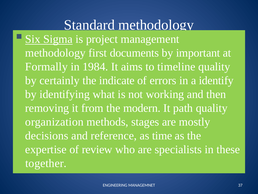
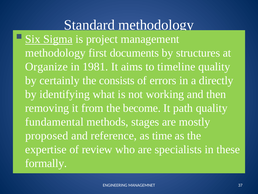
important: important -> structures
Formally: Formally -> Organize
1984: 1984 -> 1981
indicate: indicate -> consists
identify: identify -> directly
modern: modern -> become
organization: organization -> fundamental
decisions: decisions -> proposed
together: together -> formally
